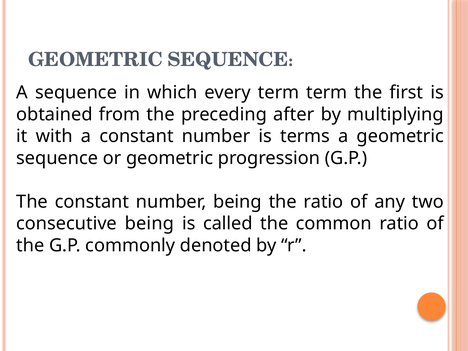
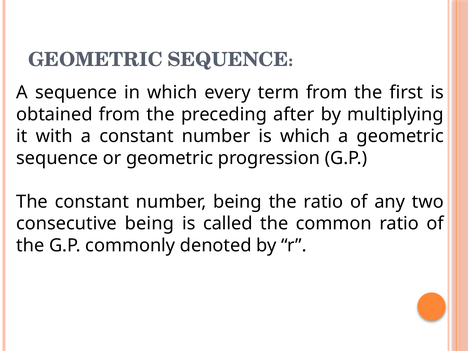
term term: term -> from
is terms: terms -> which
